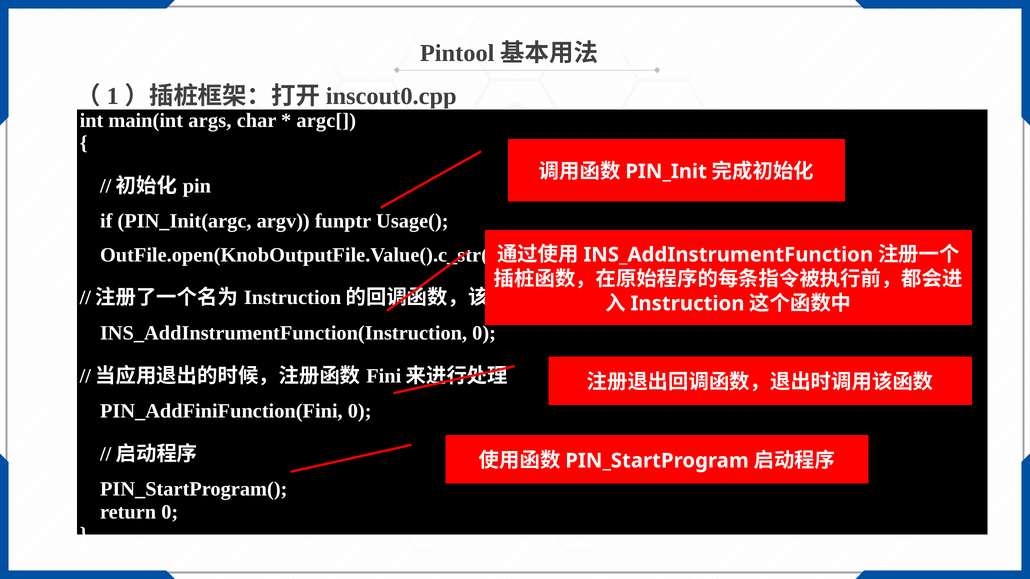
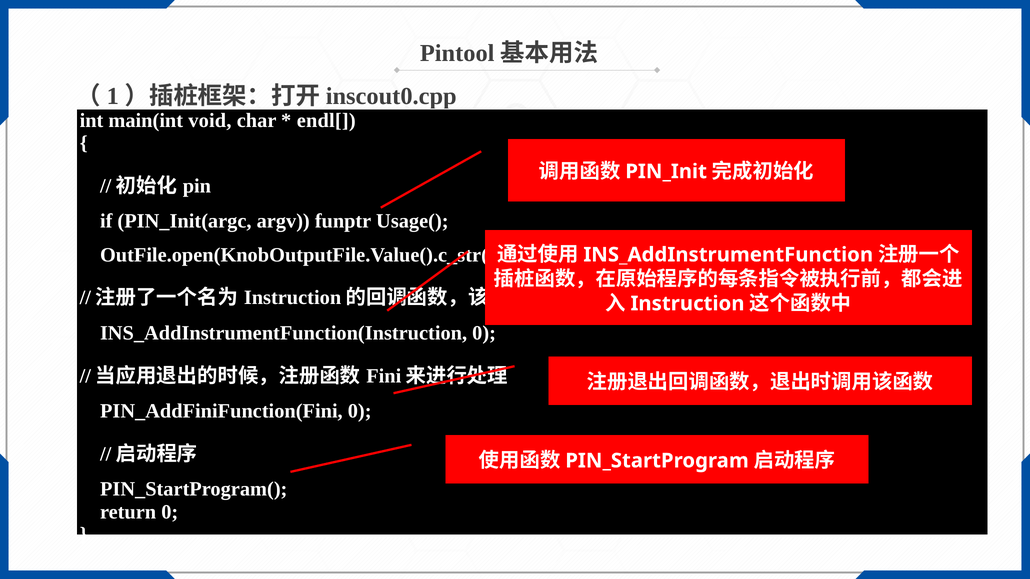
args: args -> void
argc[: argc[ -> endl[
